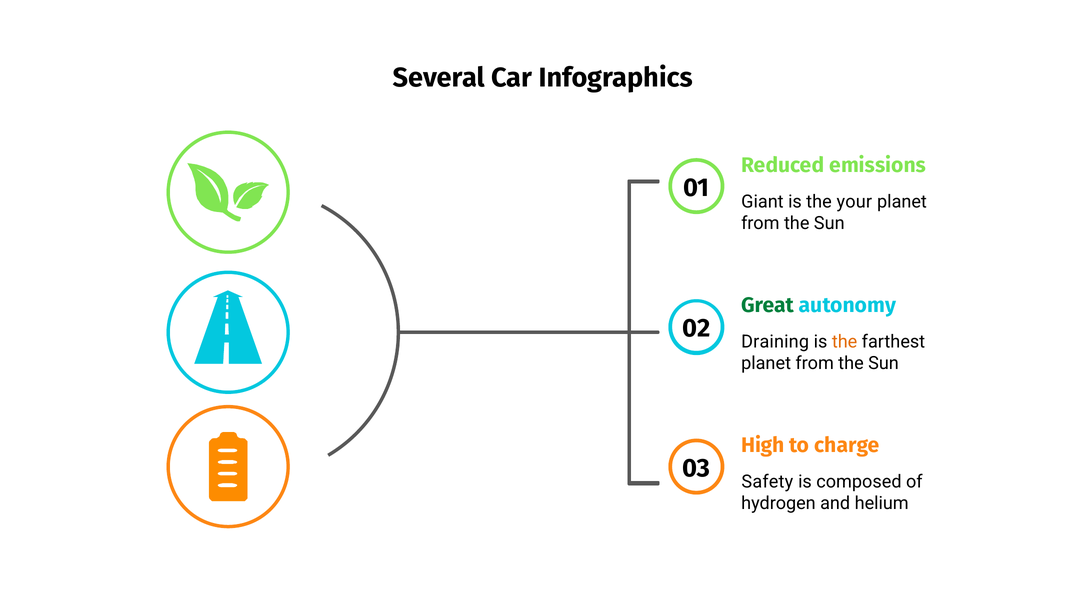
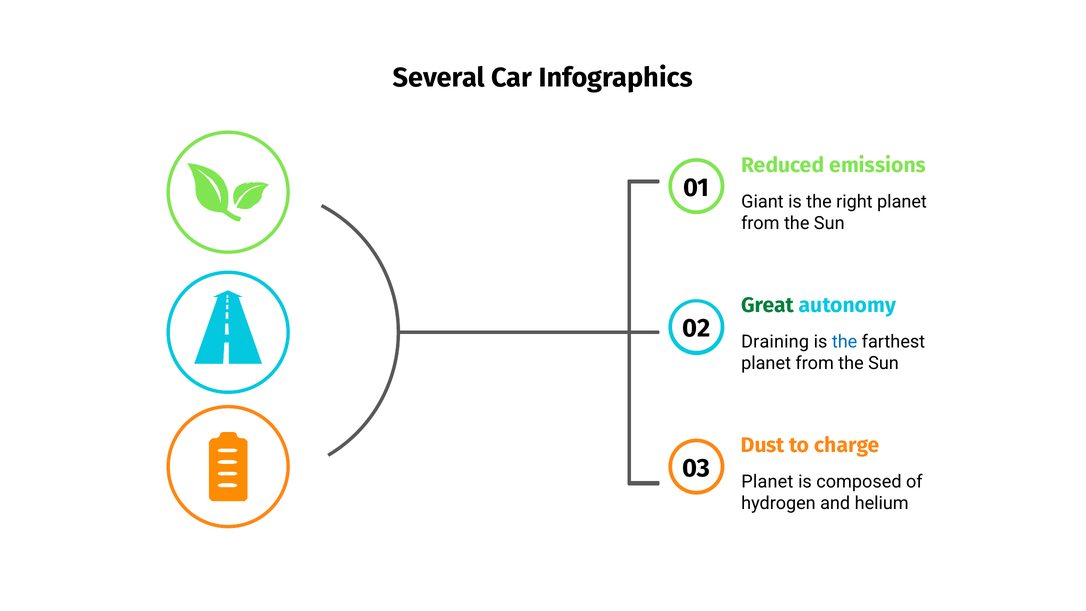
your: your -> right
the at (845, 342) colour: orange -> blue
High: High -> Dust
Safety at (767, 482): Safety -> Planet
